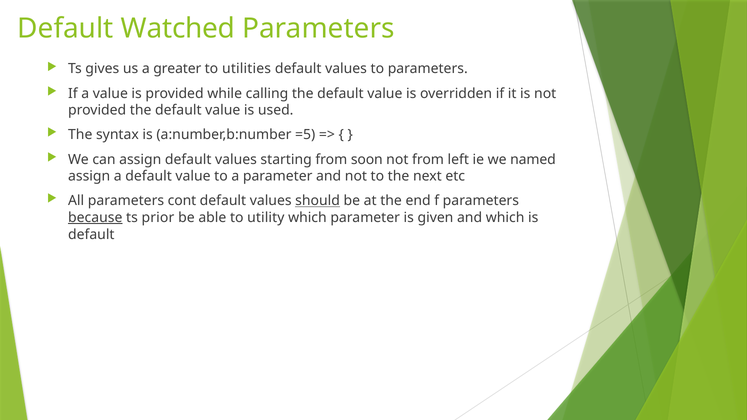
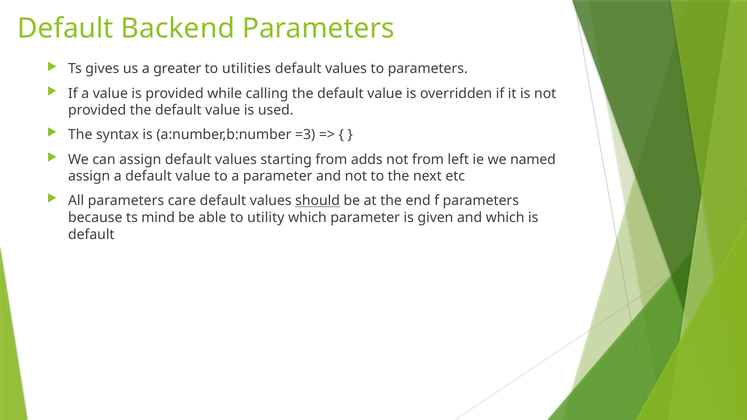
Watched: Watched -> Backend
=5: =5 -> =3
soon: soon -> adds
cont: cont -> care
because underline: present -> none
prior: prior -> mind
